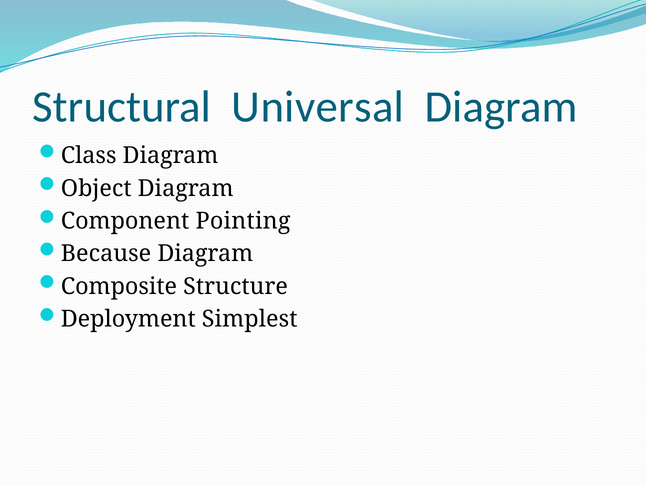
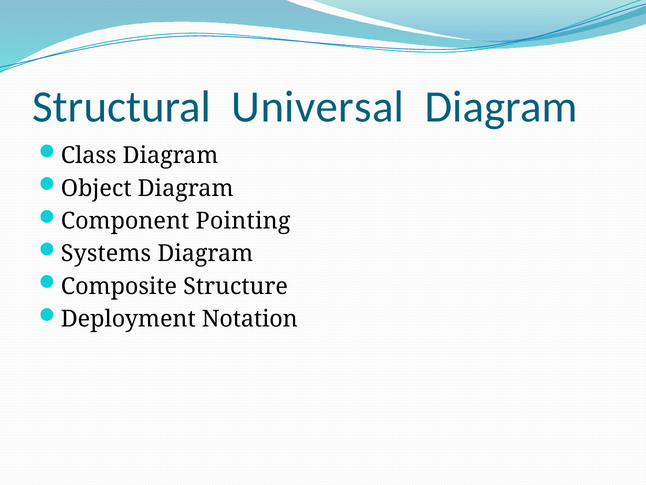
Because: Because -> Systems
Simplest: Simplest -> Notation
